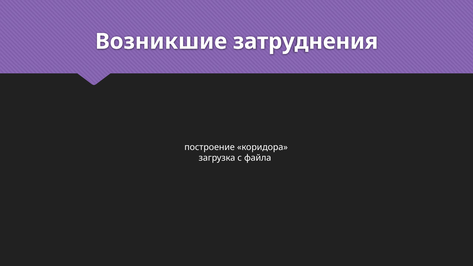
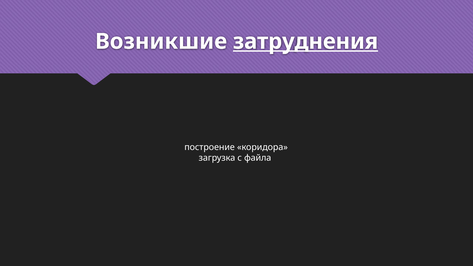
затруднения underline: none -> present
